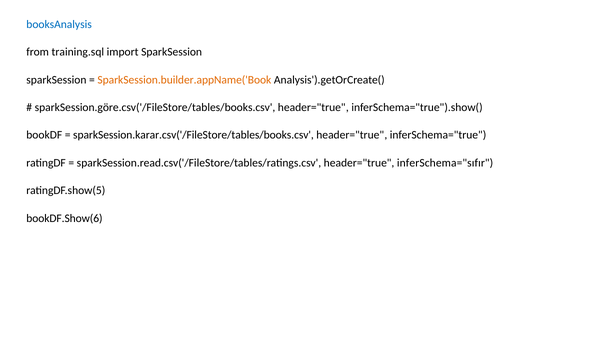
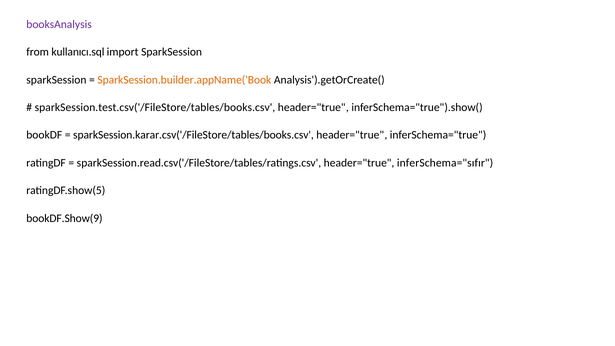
booksAnalysis colour: blue -> purple
training.sql: training.sql -> kullanıcı.sql
sparkSession.göre.csv('/FileStore/tables/books.csv: sparkSession.göre.csv('/FileStore/tables/books.csv -> sparkSession.test.csv('/FileStore/tables/books.csv
bookDF.Show(6: bookDF.Show(6 -> bookDF.Show(9
